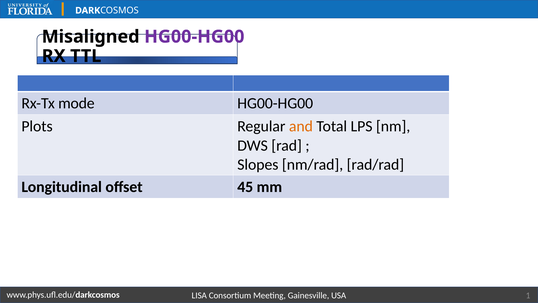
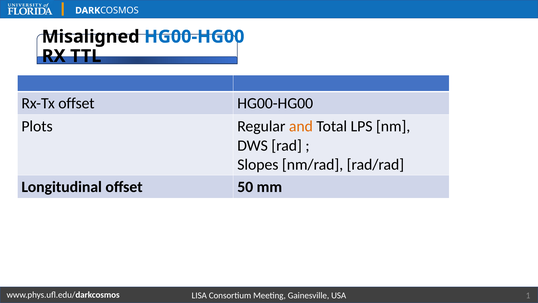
HG00-HG00 at (194, 37) colour: purple -> blue
Rx-Tx mode: mode -> offset
45: 45 -> 50
